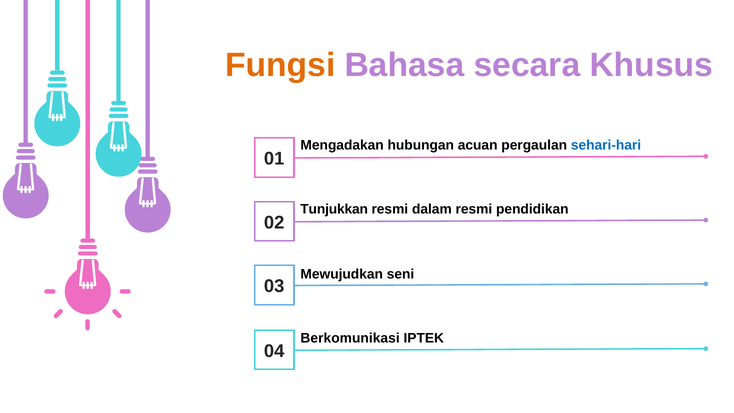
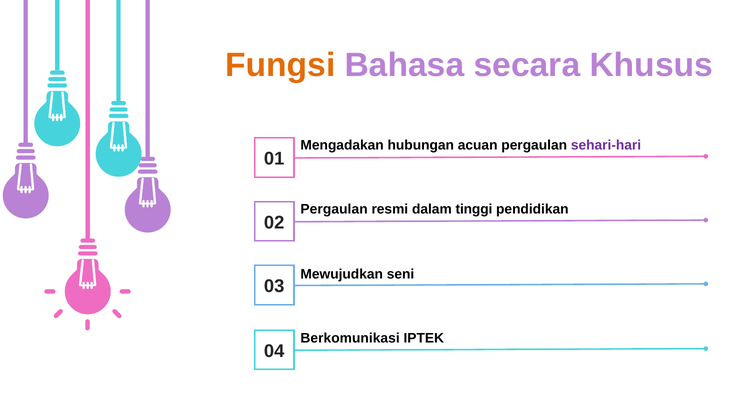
sehari-hari colour: blue -> purple
Tunjukkan at (334, 209): Tunjukkan -> Pergaulan
dalam resmi: resmi -> tinggi
